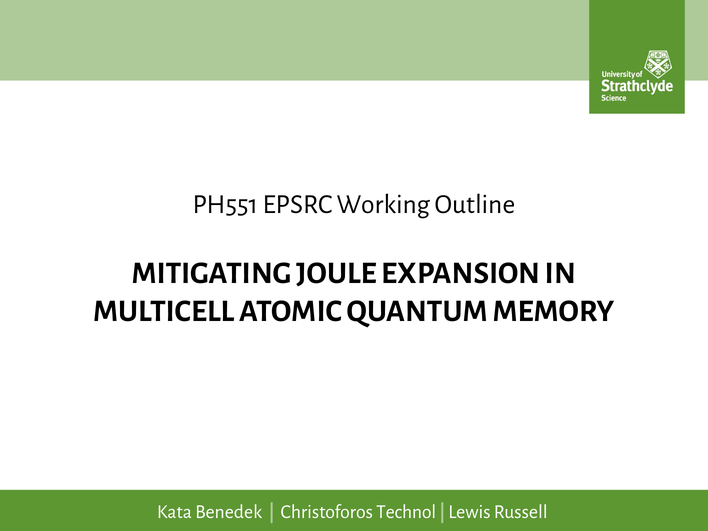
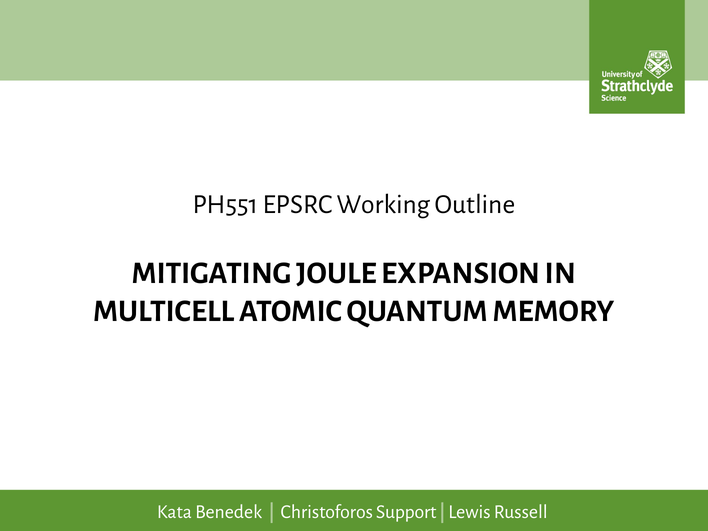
Technol: Technol -> Support
